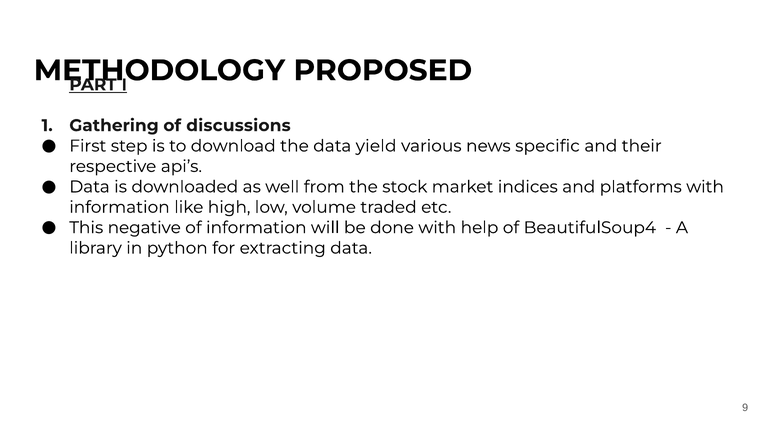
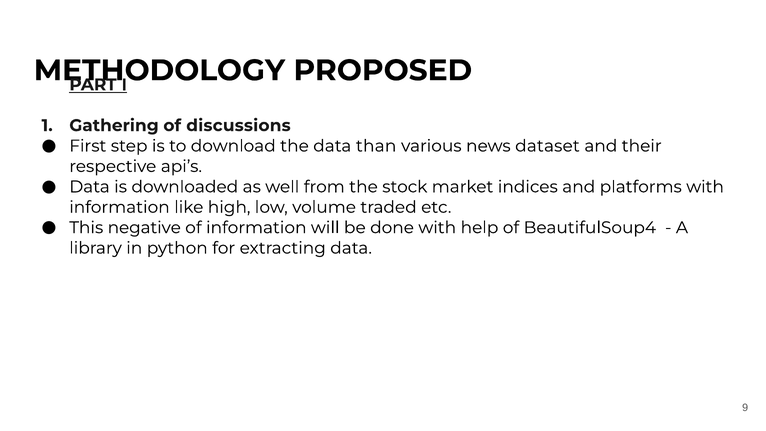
yield: yield -> than
specific: specific -> dataset
